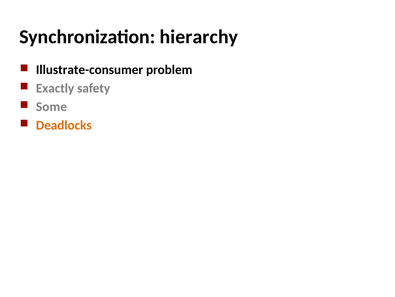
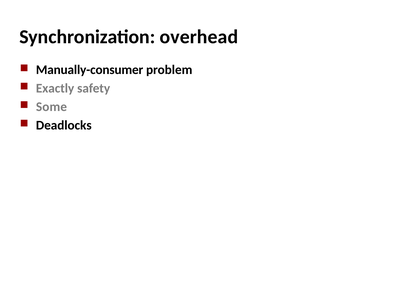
hierarchy: hierarchy -> overhead
Illustrate-consumer: Illustrate-consumer -> Manually-consumer
Deadlocks colour: orange -> black
